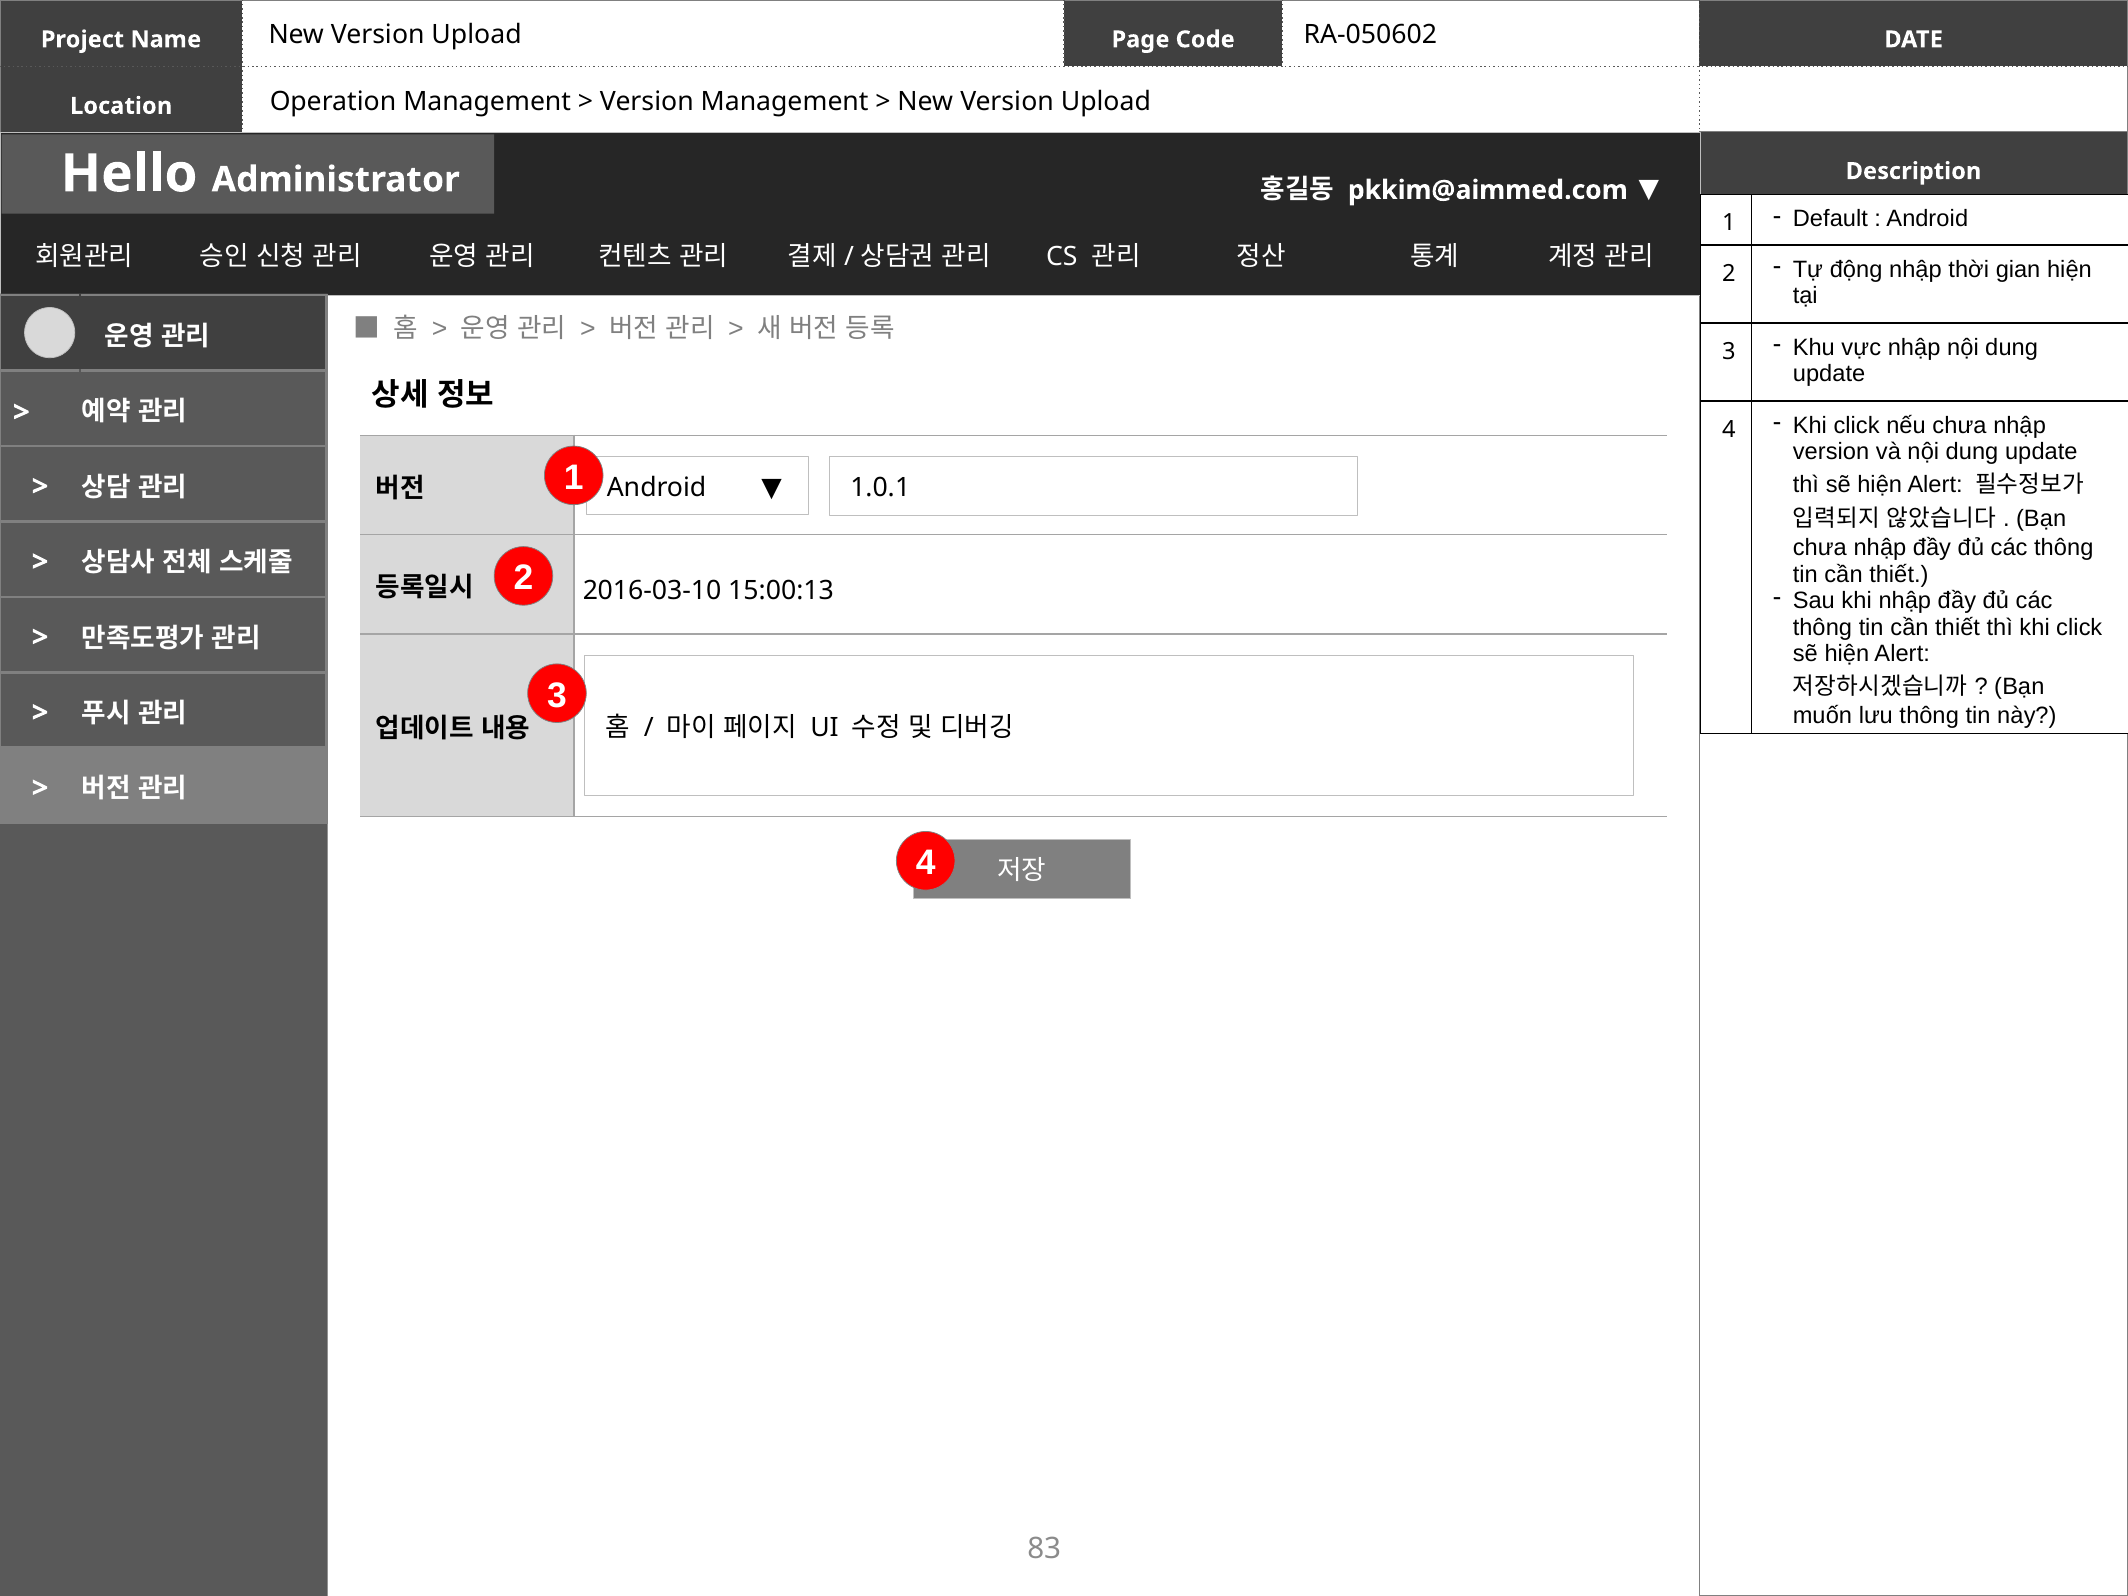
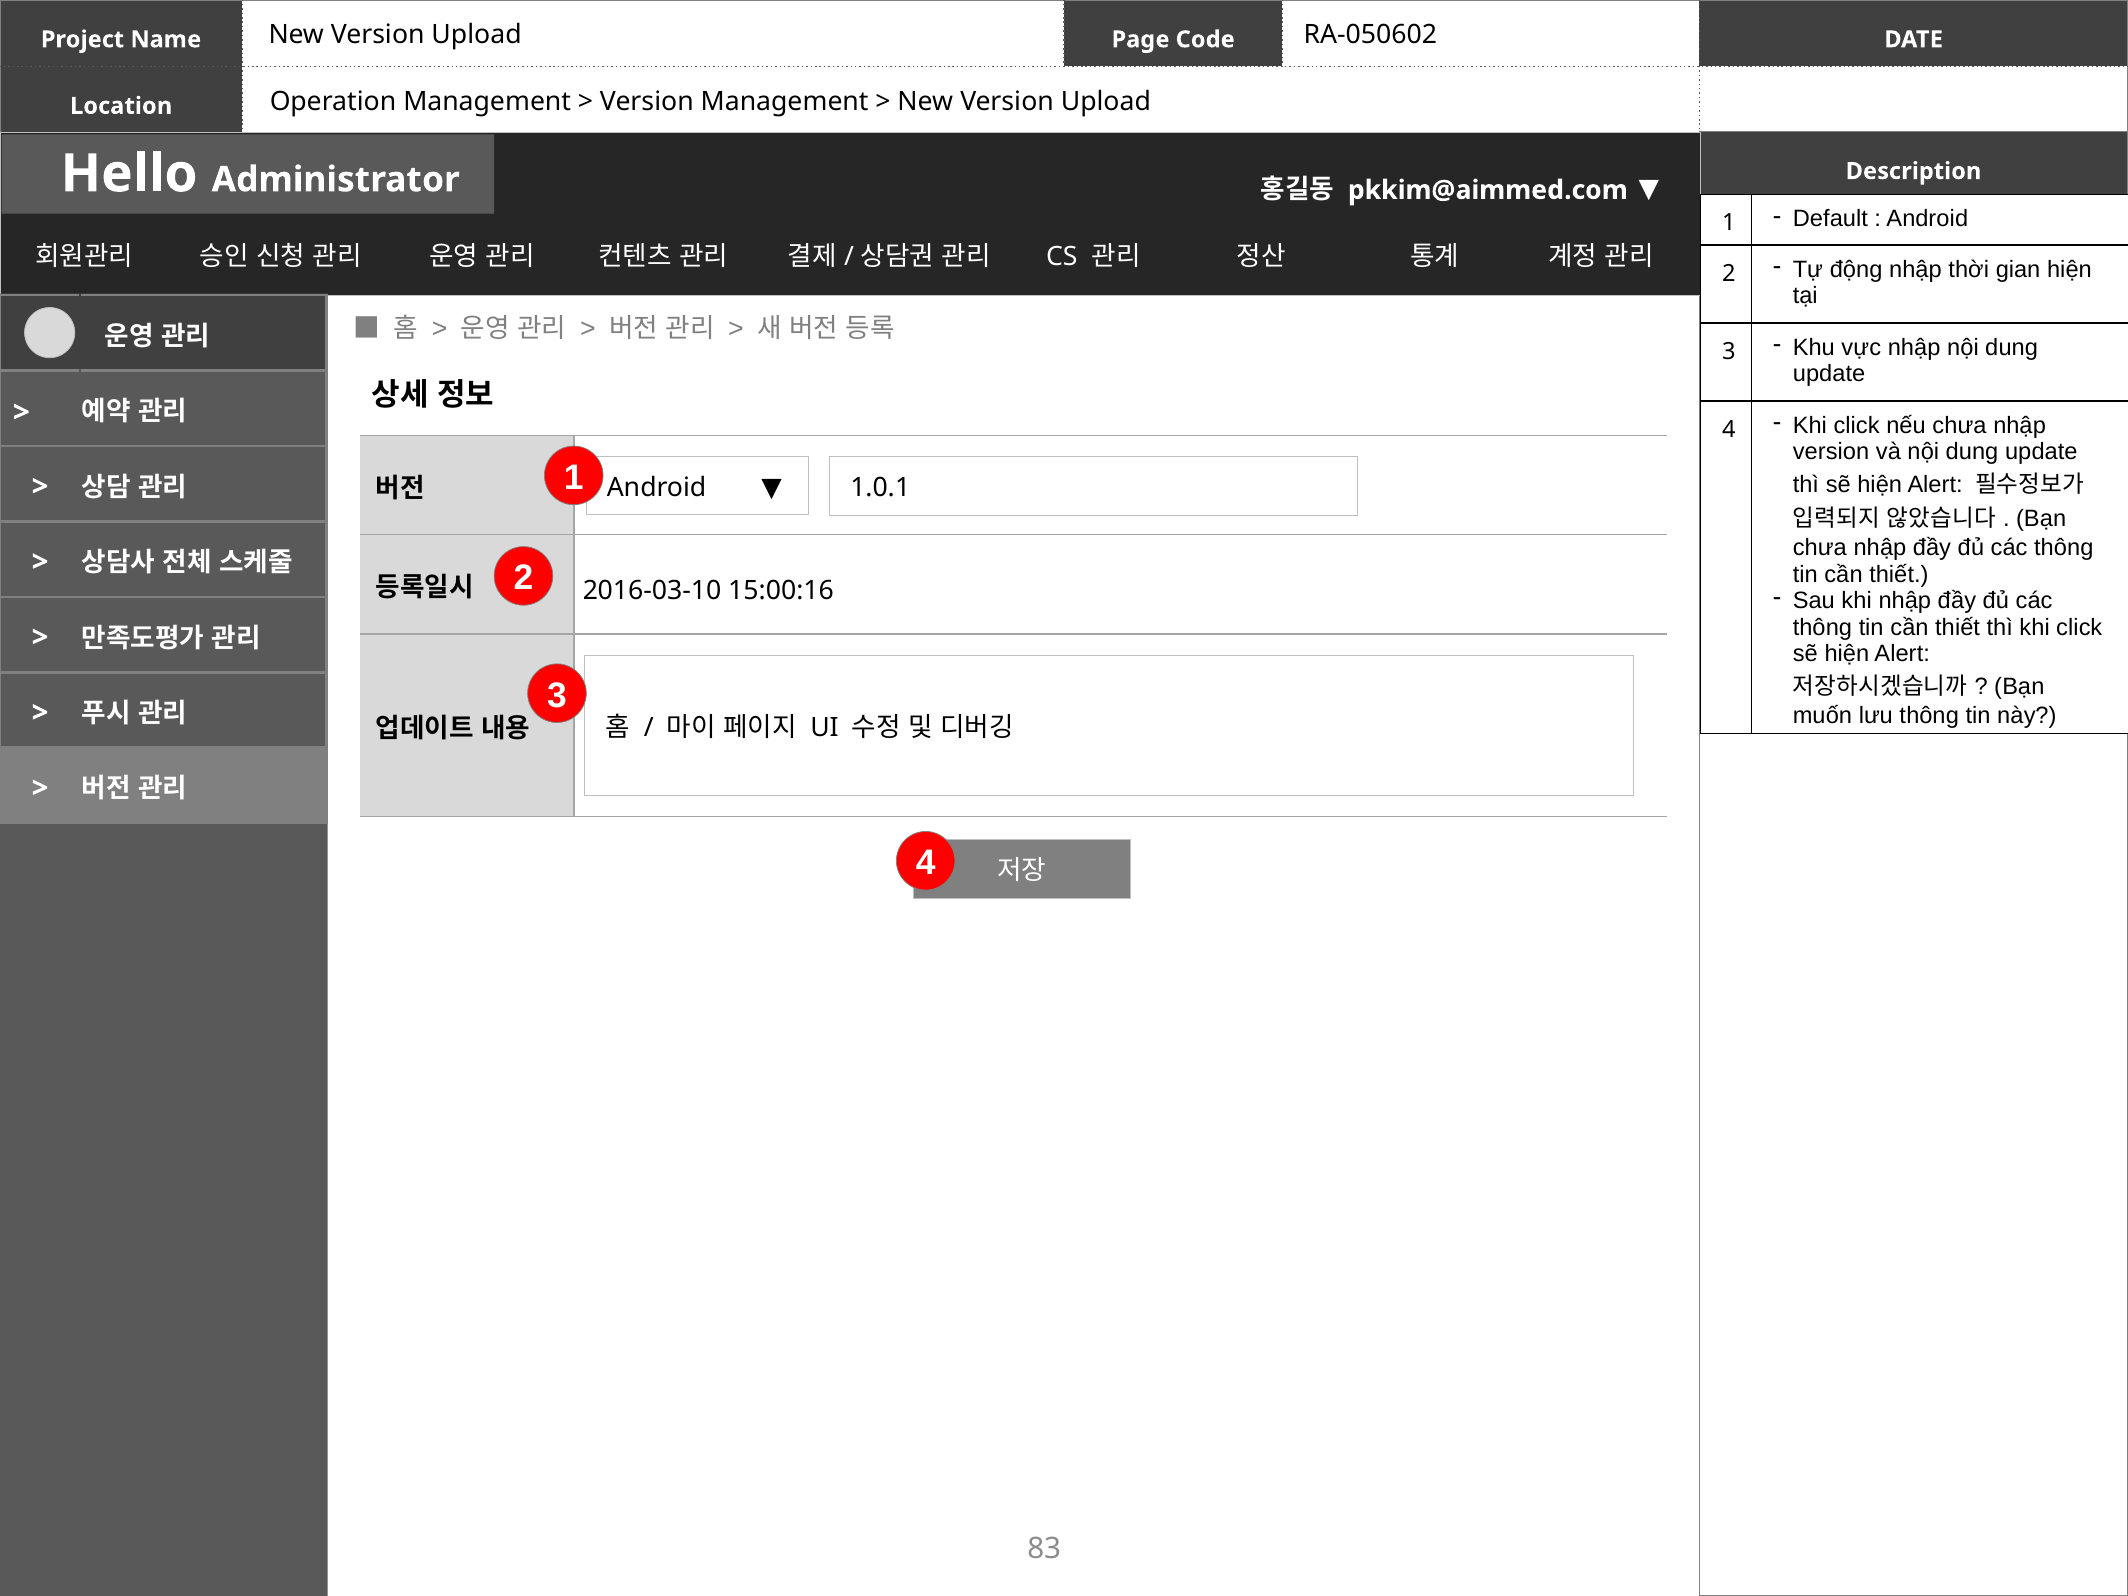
15:00:13: 15:00:13 -> 15:00:16
